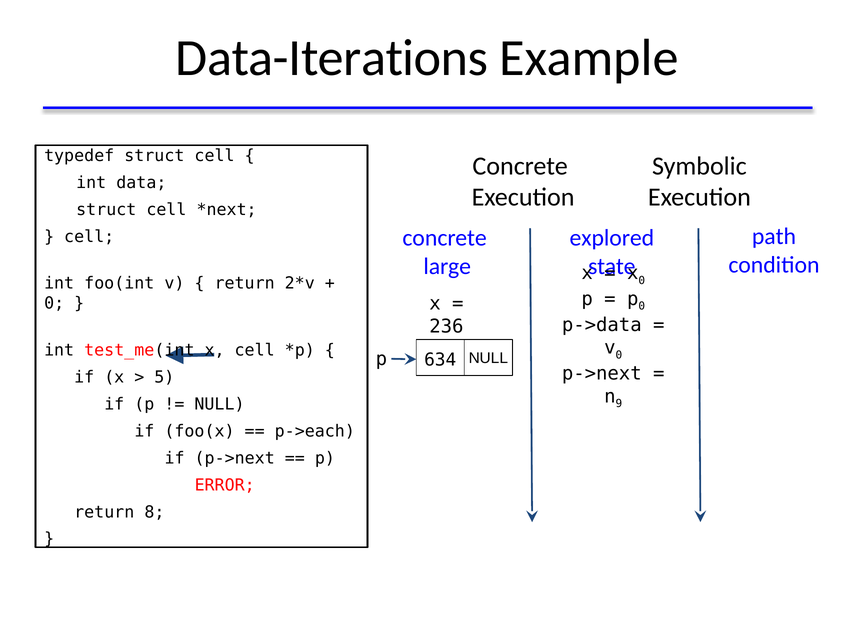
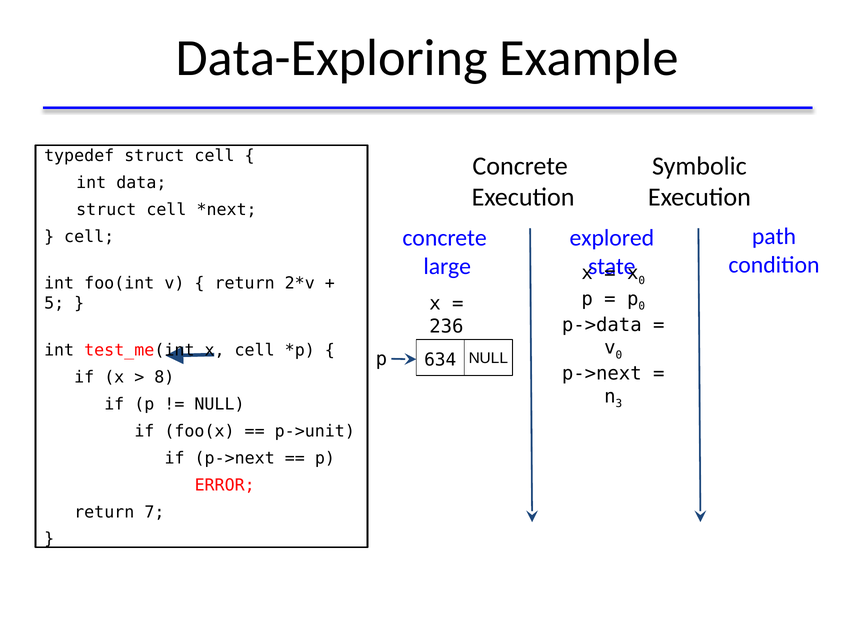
Data-Iterations: Data-Iterations -> Data-Exploring
0 at (54, 304): 0 -> 5
5: 5 -> 8
9: 9 -> 3
p->each: p->each -> p->unit
8: 8 -> 7
